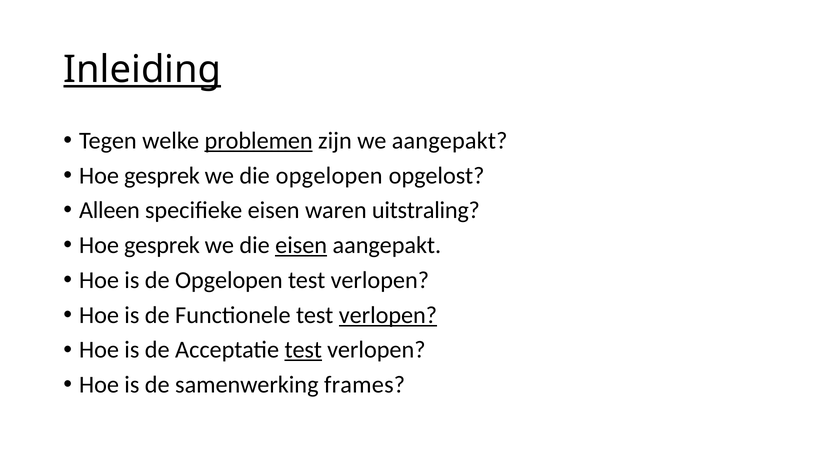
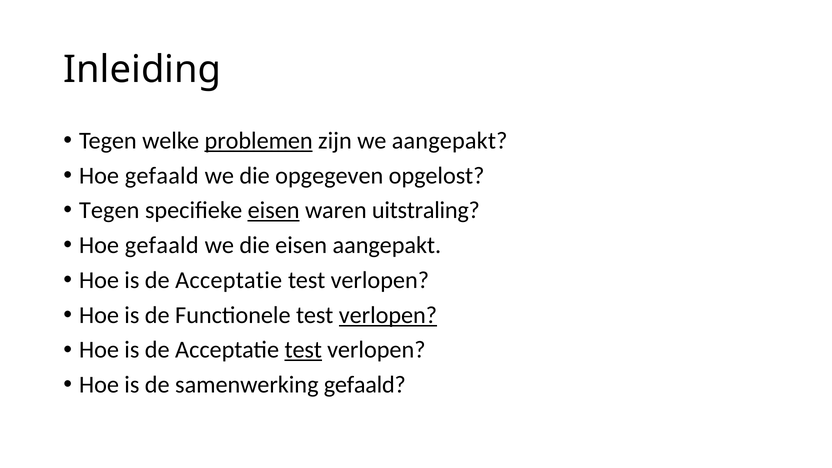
Inleiding underline: present -> none
gesprek at (162, 176): gesprek -> gefaald
die opgelopen: opgelopen -> opgegeven
Alleen at (109, 210): Alleen -> Tegen
eisen at (274, 210) underline: none -> present
gesprek at (162, 245): gesprek -> gefaald
eisen at (301, 245) underline: present -> none
Opgelopen at (229, 280): Opgelopen -> Acceptatie
samenwerking frames: frames -> gefaald
